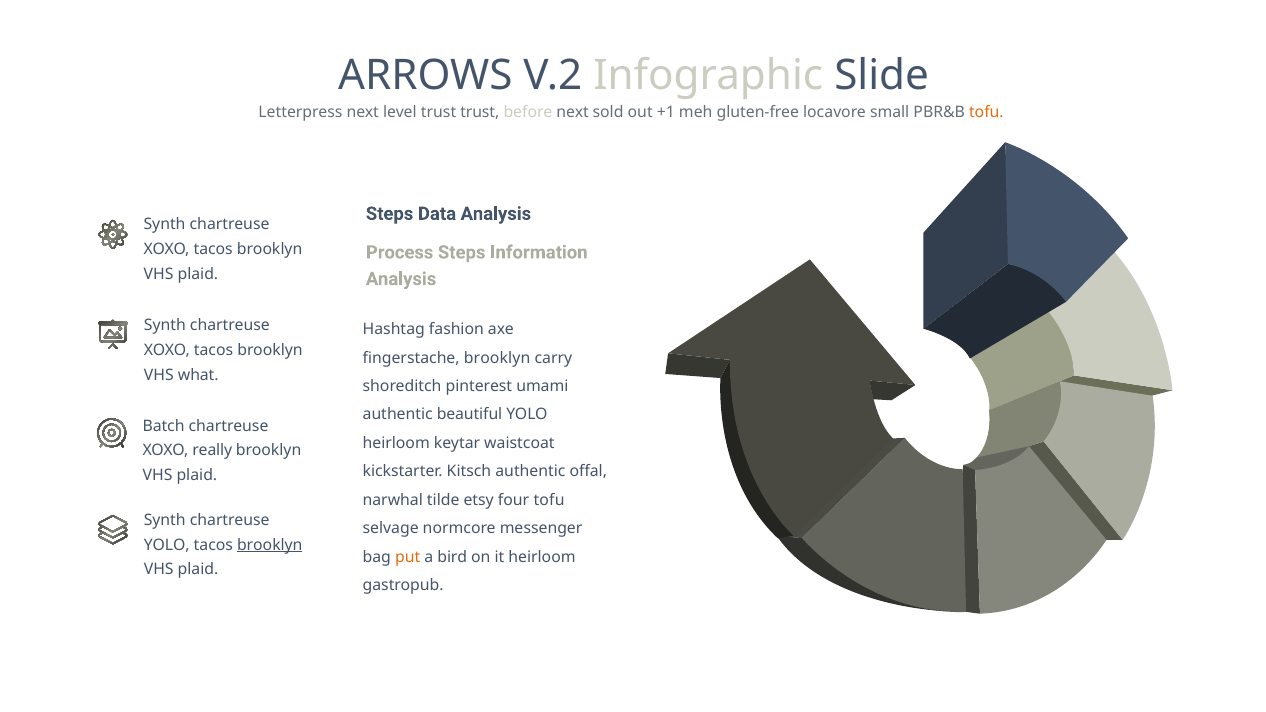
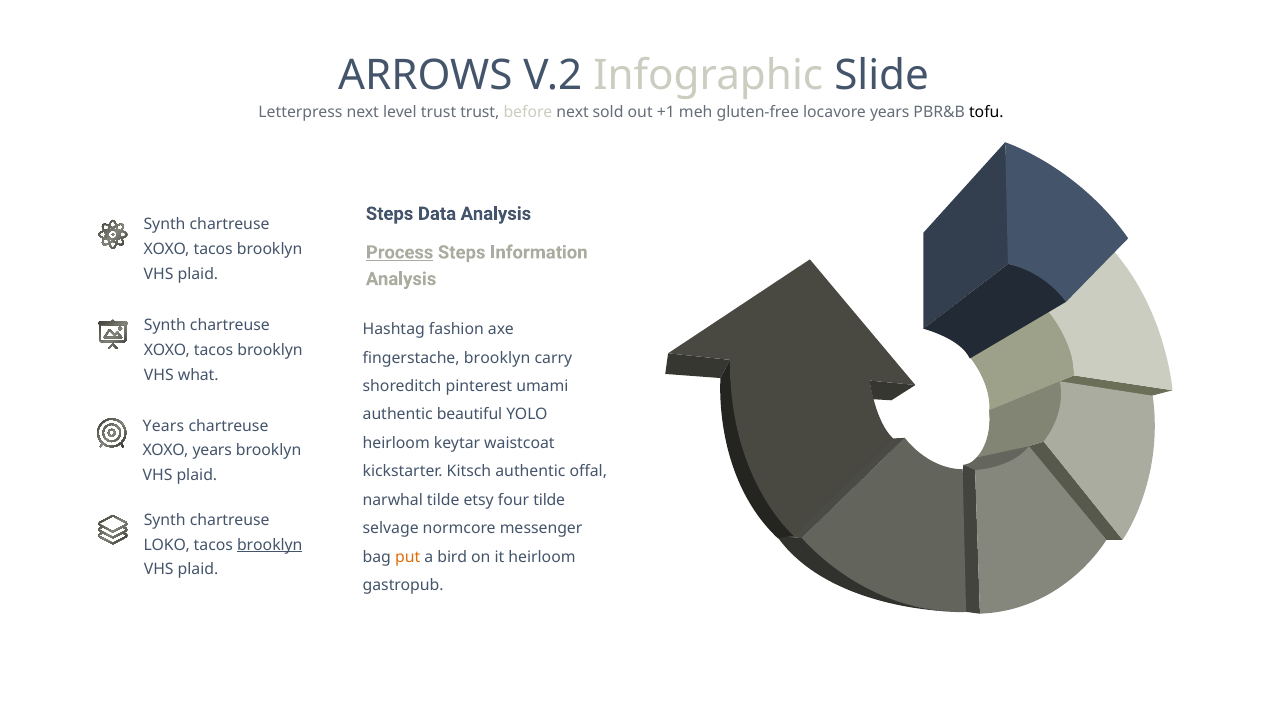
locavore small: small -> years
tofu at (986, 113) colour: orange -> black
Process underline: none -> present
Batch at (164, 426): Batch -> Years
XOXO really: really -> years
four tofu: tofu -> tilde
YOLO at (167, 545): YOLO -> LOKO
